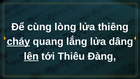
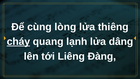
lắng: lắng -> lạnh
lên underline: present -> none
Thiêu: Thiêu -> Liêng
